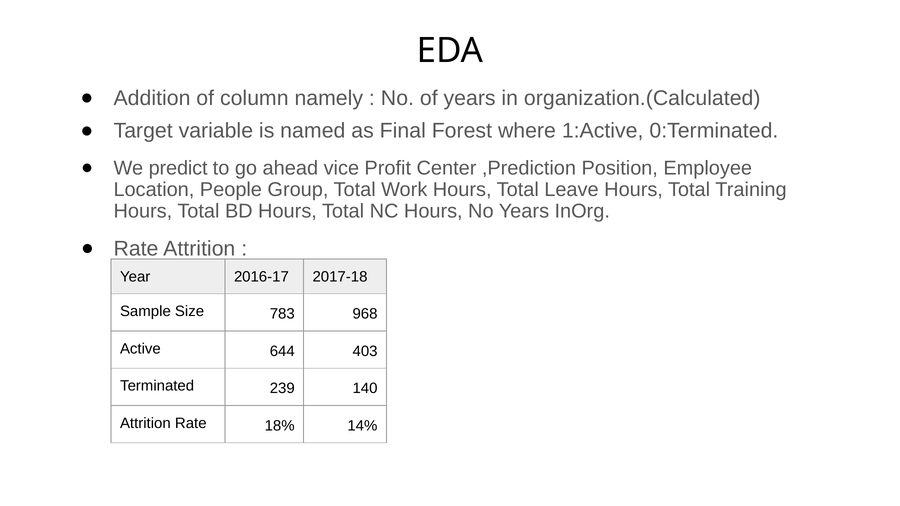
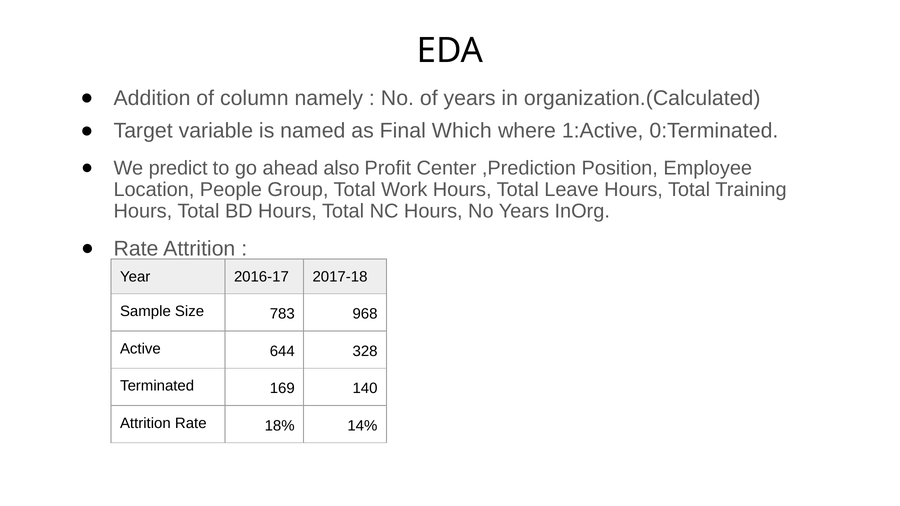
Forest: Forest -> Which
vice: vice -> also
403: 403 -> 328
239: 239 -> 169
